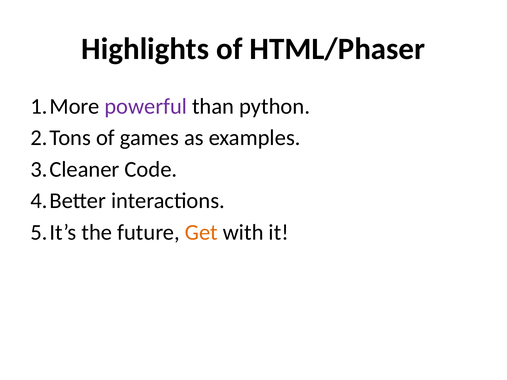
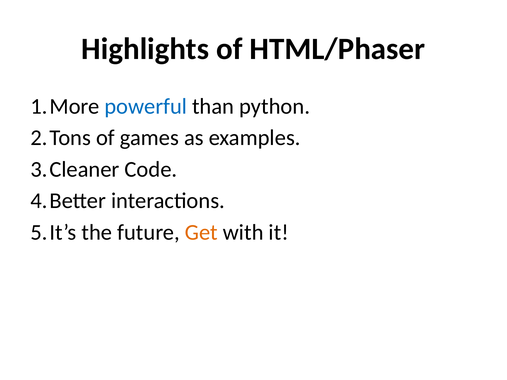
powerful colour: purple -> blue
